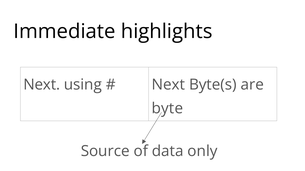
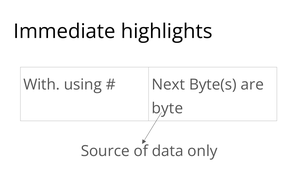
Next at (42, 85): Next -> With
